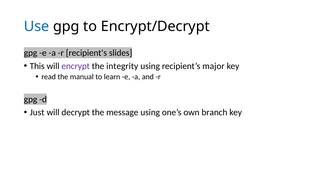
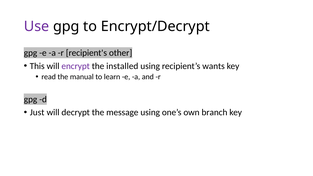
Use colour: blue -> purple
slides: slides -> other
integrity: integrity -> installed
major: major -> wants
